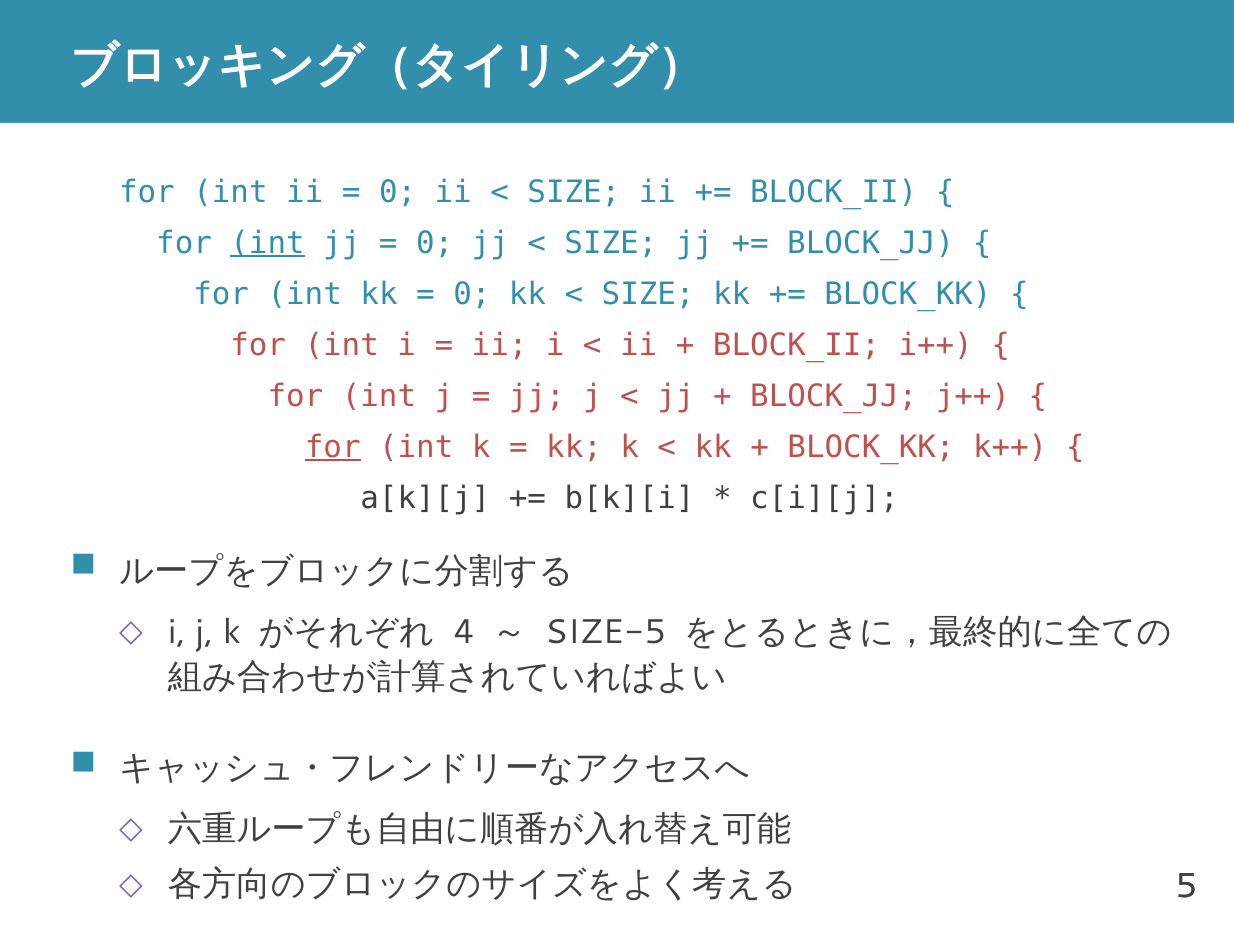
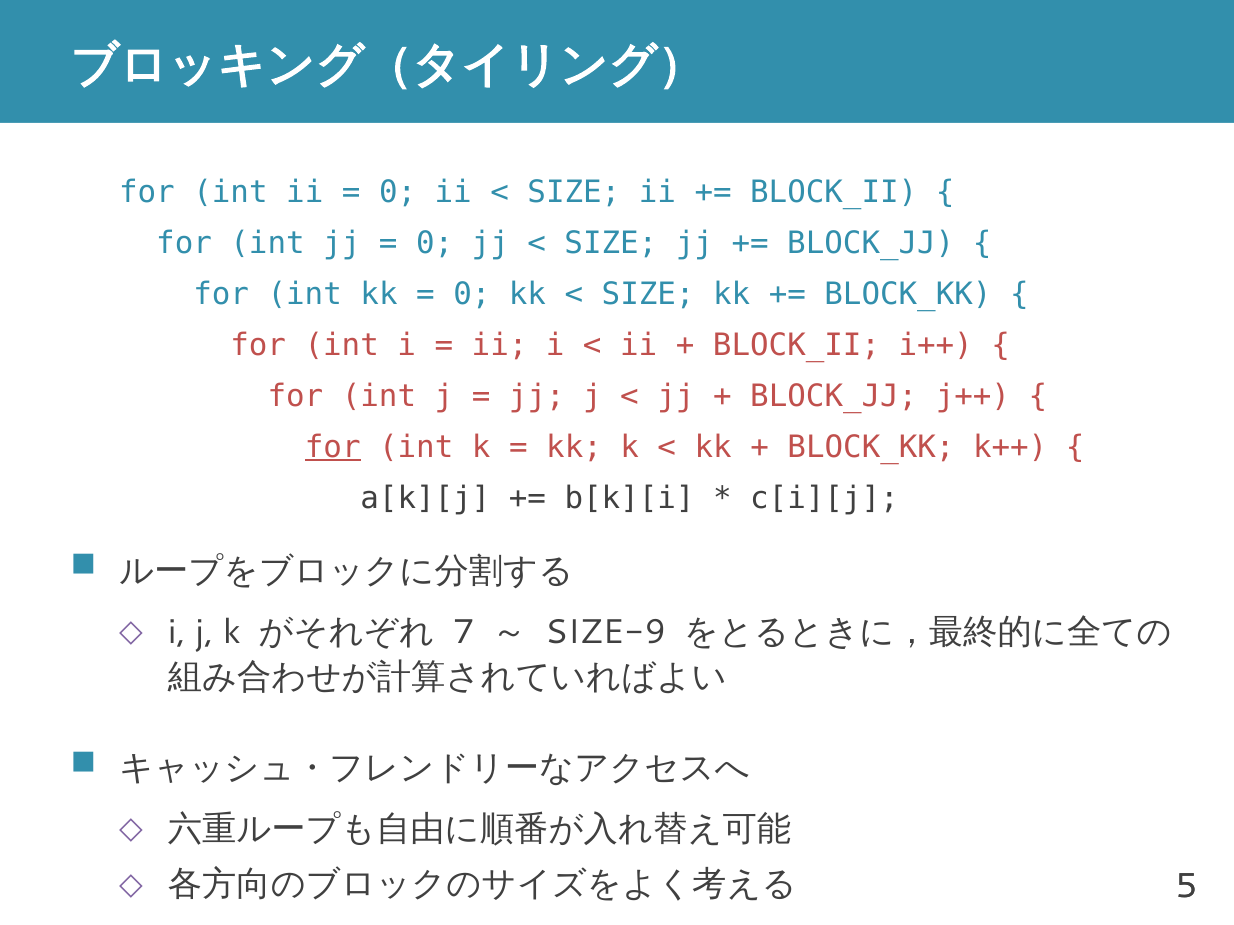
int at (268, 243) underline: present -> none
4: 4 -> 7
SIZE-5: SIZE-5 -> SIZE-9
